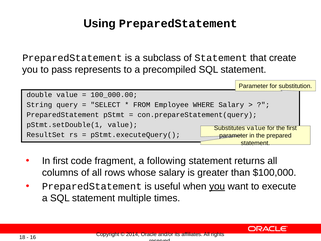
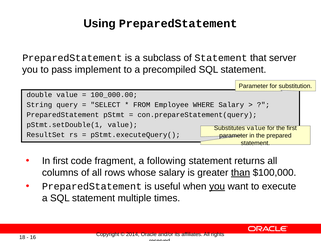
create: create -> server
represents: represents -> implement
than underline: none -> present
